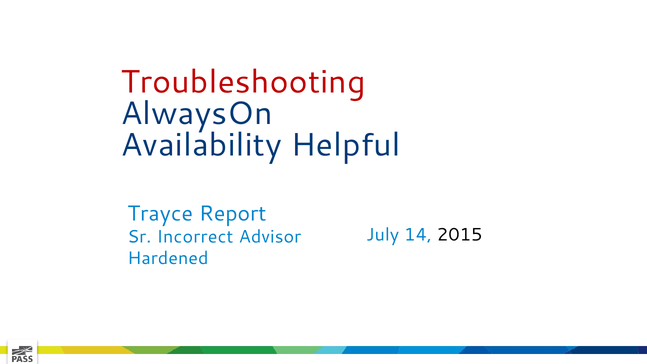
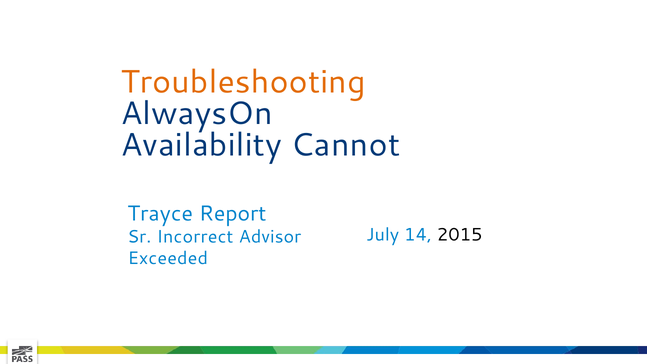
Troubleshooting colour: red -> orange
Helpful: Helpful -> Cannot
Hardened: Hardened -> Exceeded
